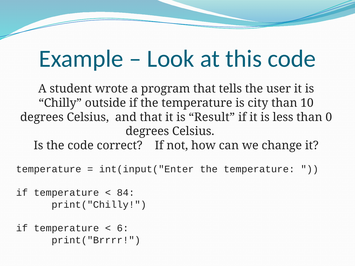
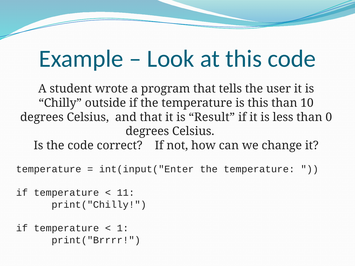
is city: city -> this
84: 84 -> 11
6: 6 -> 1
